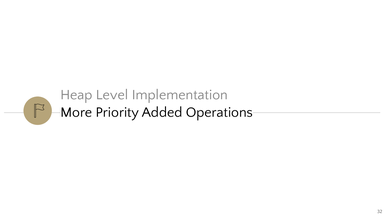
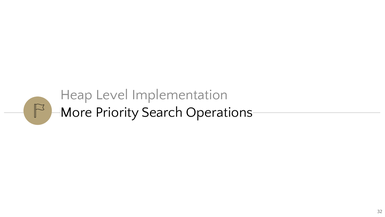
Added: Added -> Search
